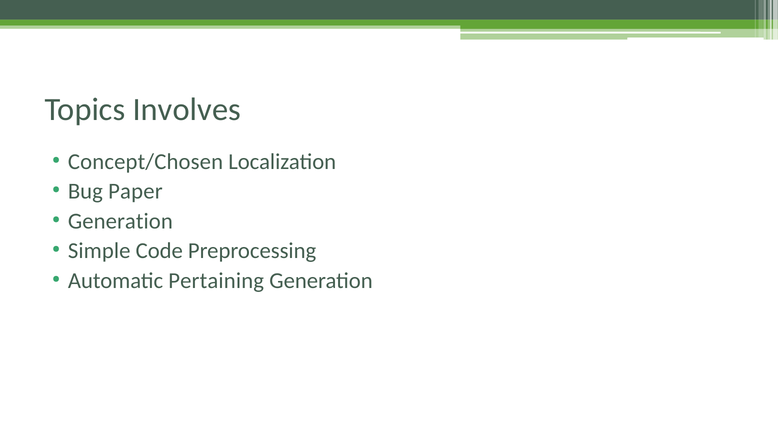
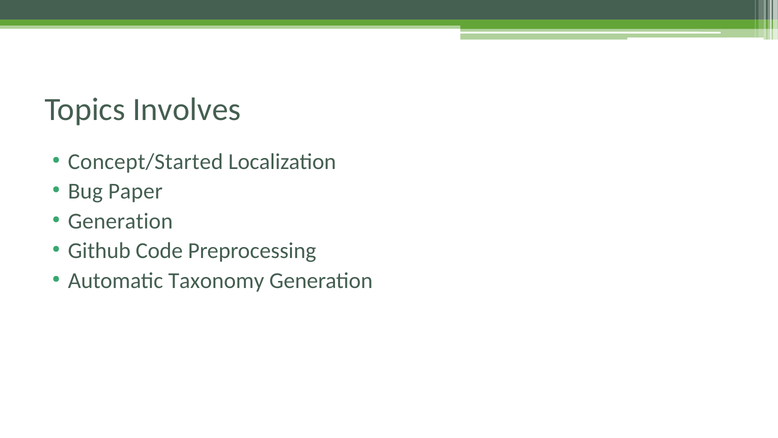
Concept/Chosen: Concept/Chosen -> Concept/Started
Simple: Simple -> Github
Pertaining: Pertaining -> Taxonomy
